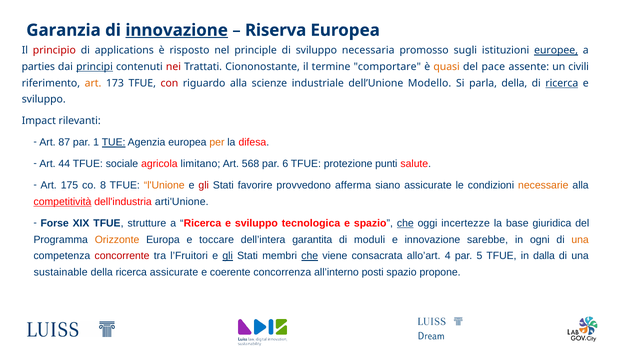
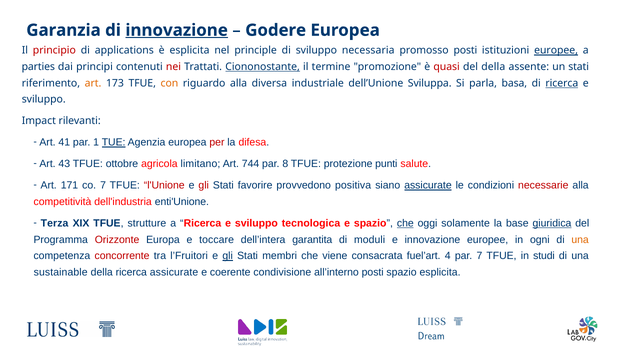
Riserva: Riserva -> Godere
è risposto: risposto -> esplicita
promosso sugli: sugli -> posti
principi underline: present -> none
Ciononostante underline: none -> present
comportare: comportare -> promozione
quasi colour: orange -> red
del pace: pace -> della
un civili: civili -> stati
con colour: red -> orange
scienze: scienze -> diversa
Modello: Modello -> Sviluppa
parla della: della -> basa
87: 87 -> 41
per colour: orange -> red
44: 44 -> 43
sociale: sociale -> ottobre
568: 568 -> 744
6: 6 -> 8
175: 175 -> 171
co 8: 8 -> 7
l'Unione colour: orange -> red
afferma: afferma -> positiva
assicurate at (428, 185) underline: none -> present
necessarie colour: orange -> red
competitività underline: present -> none
arti'Unione: arti'Unione -> enti'Unione
Forse: Forse -> Terza
incertezze: incertezze -> solamente
giuridica underline: none -> present
Orizzonte colour: orange -> red
innovazione sarebbe: sarebbe -> europee
che at (310, 256) underline: present -> none
allo’art: allo’art -> fuel’art
par 5: 5 -> 7
dalla: dalla -> studi
concorrenza: concorrenza -> condivisione
spazio propone: propone -> esplicita
